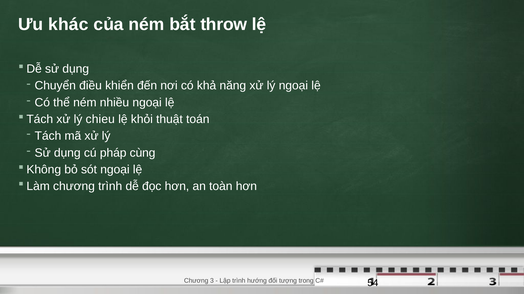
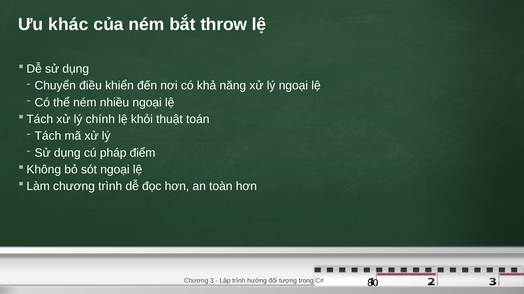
chieu: chieu -> chính
cùng: cùng -> điểm
54: 54 -> 80
